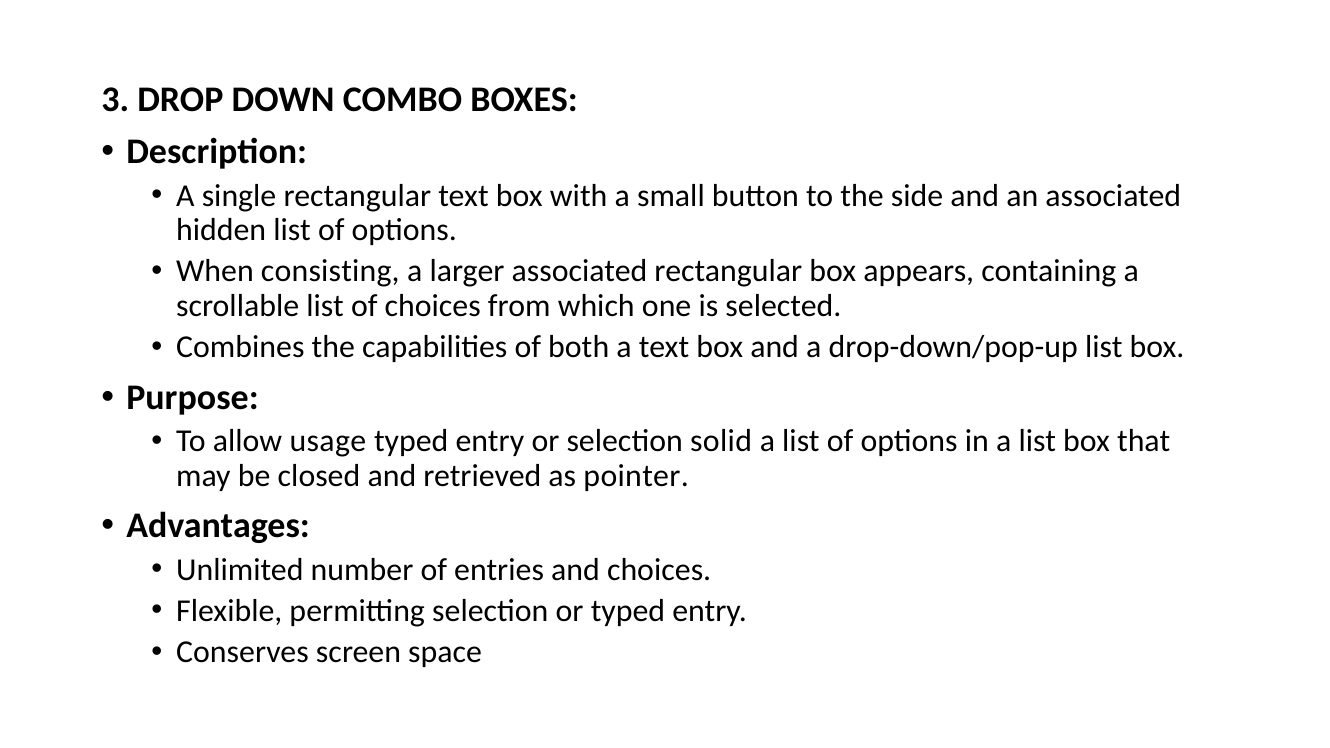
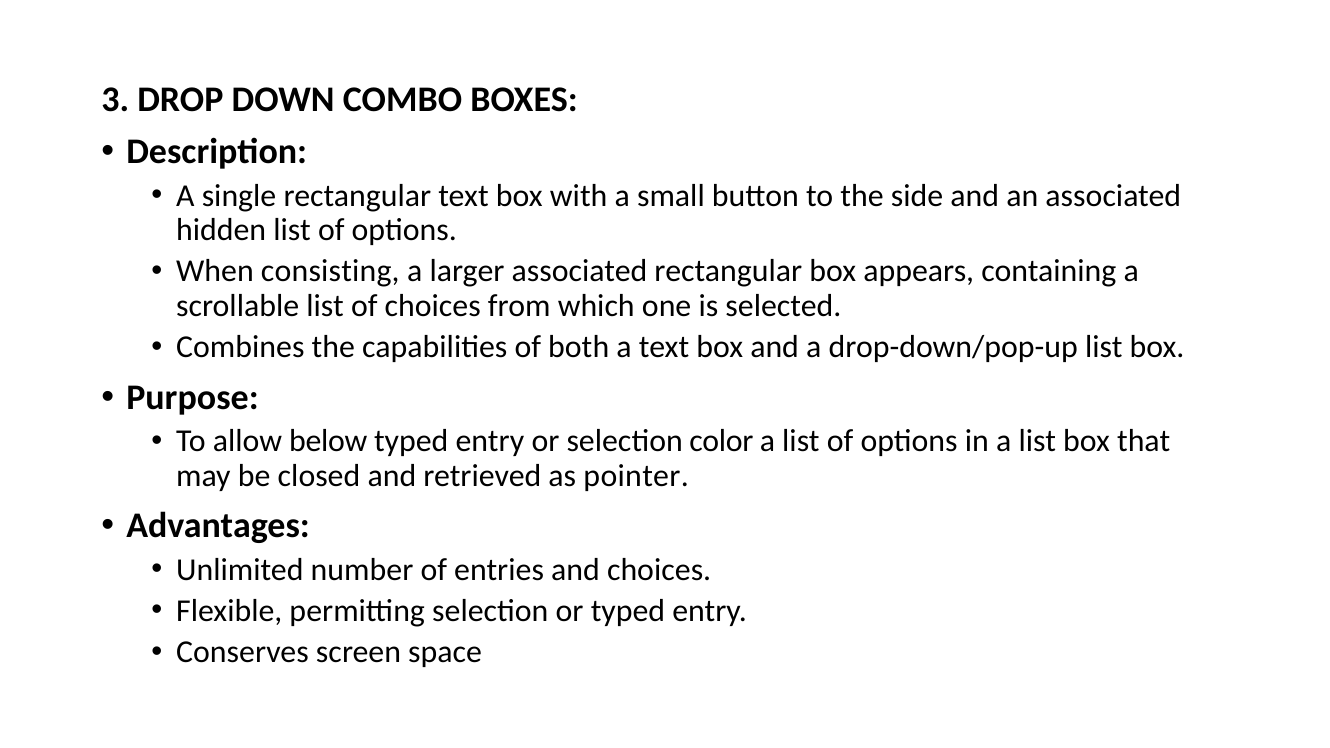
usage: usage -> below
solid: solid -> color
